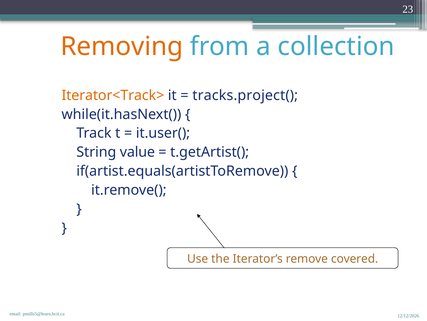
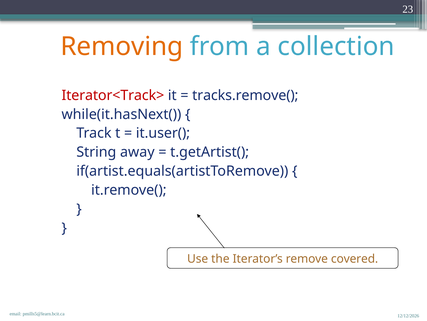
Iterator<Track> colour: orange -> red
tracks.project(: tracks.project( -> tracks.remove(
value: value -> away
